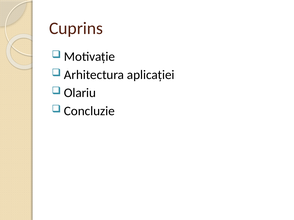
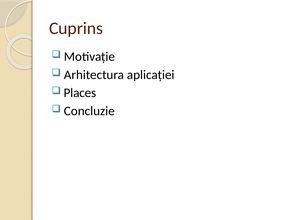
Olariu: Olariu -> Places
